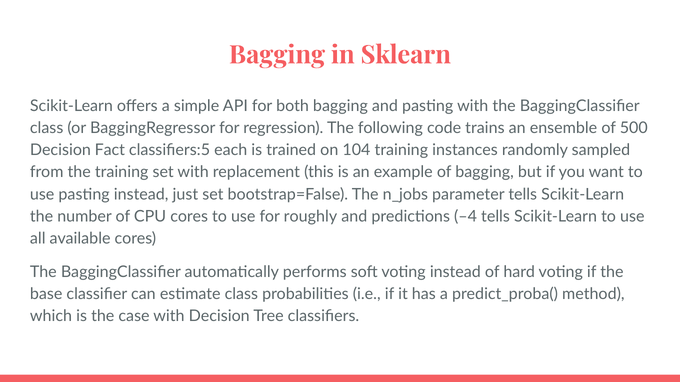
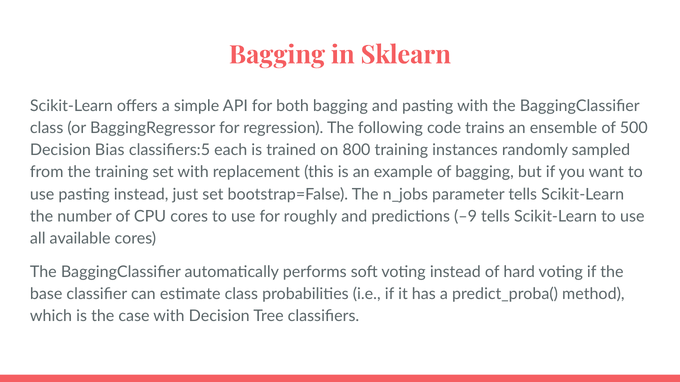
Fact: Fact -> Bias
104: 104 -> 800
–4: –4 -> –9
